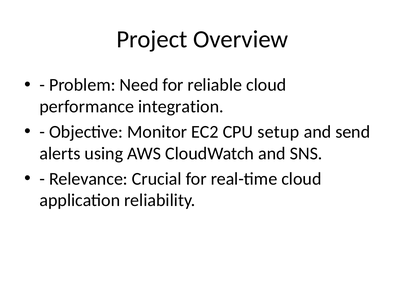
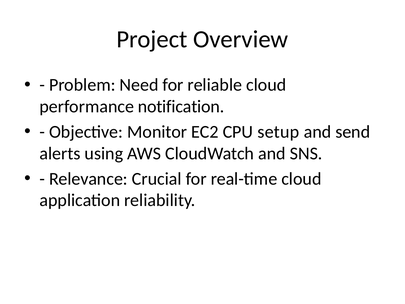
integration: integration -> notification
